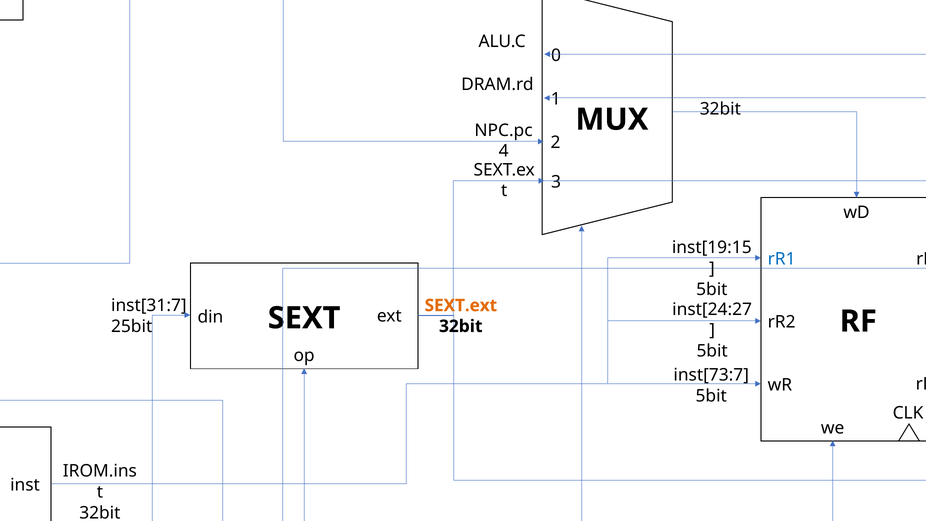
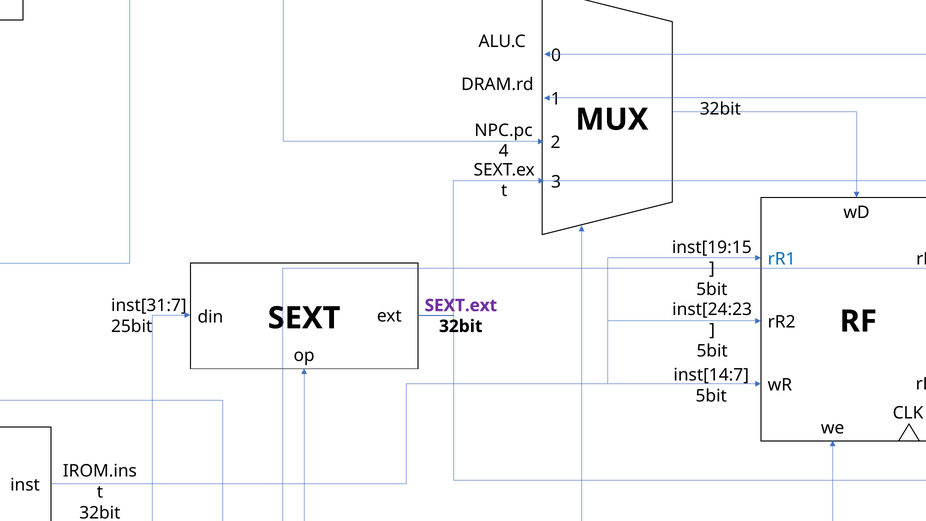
SEXT.ext colour: orange -> purple
inst[24:27: inst[24:27 -> inst[24:23
inst[73:7: inst[73:7 -> inst[14:7
